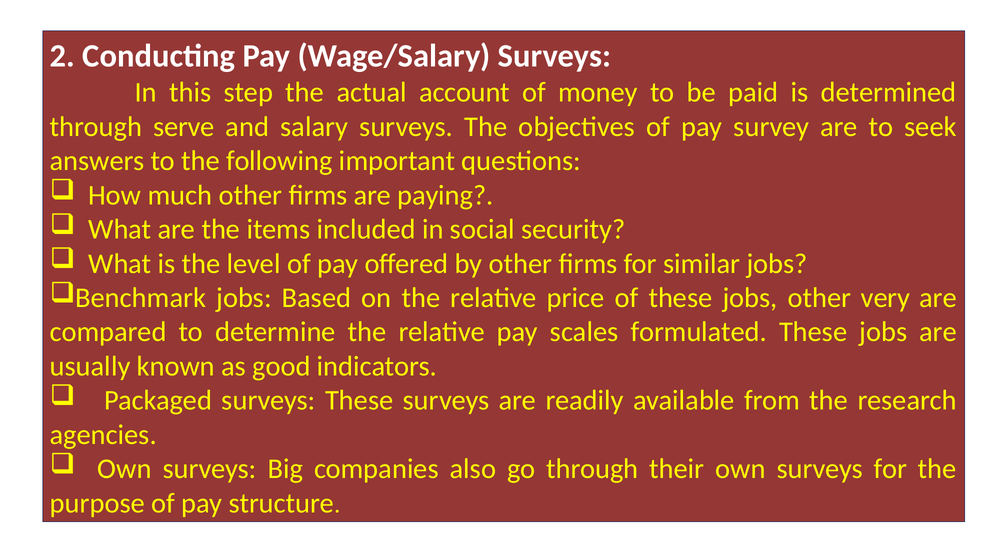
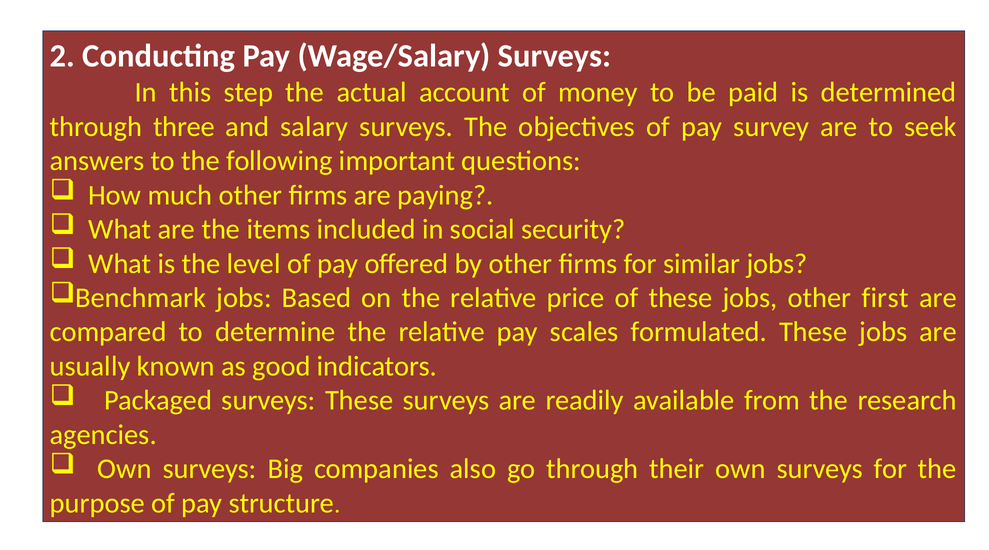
serve: serve -> three
very: very -> first
